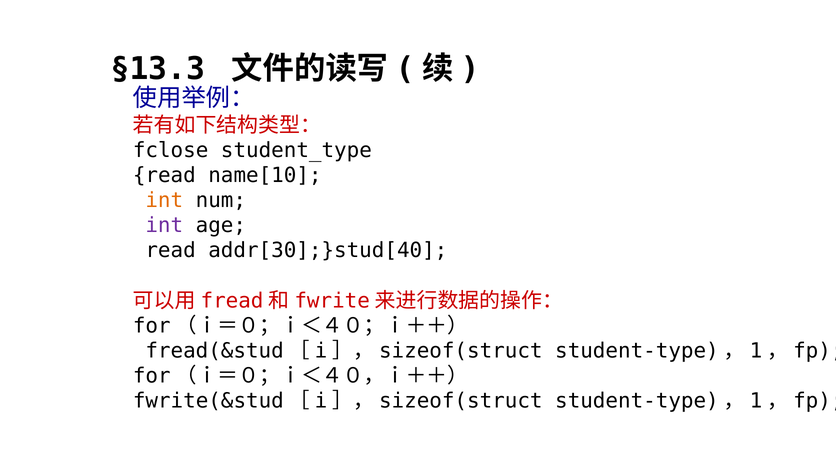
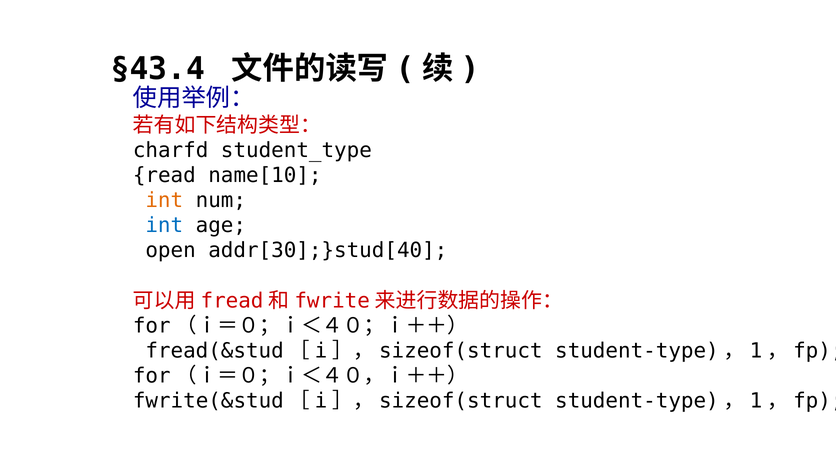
§13.3: §13.3 -> §43.4
fclose: fclose -> charfd
int at (164, 226) colour: purple -> blue
read at (171, 251): read -> open
